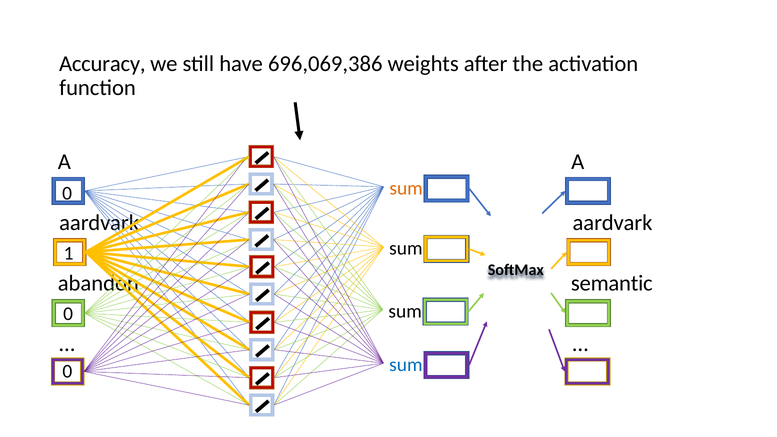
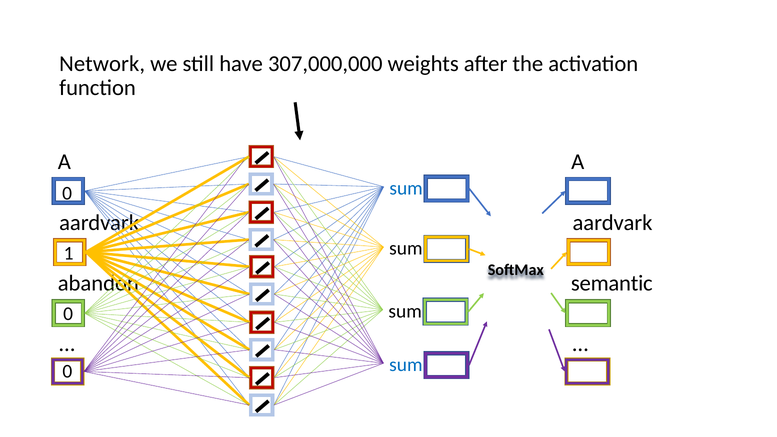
Accuracy: Accuracy -> Network
696,069,386: 696,069,386 -> 307,000,000
sum at (406, 188) colour: orange -> blue
